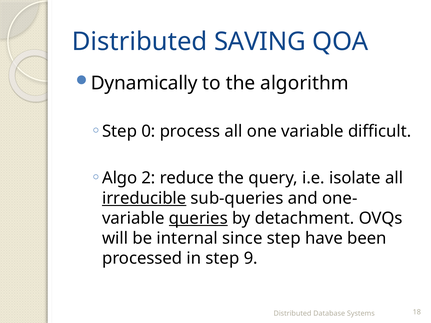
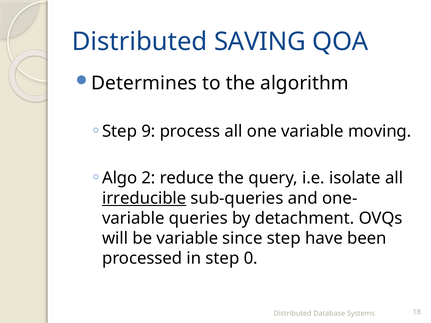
Dynamically: Dynamically -> Determines
0: 0 -> 9
difficult: difficult -> moving
queries underline: present -> none
be internal: internal -> variable
9: 9 -> 0
